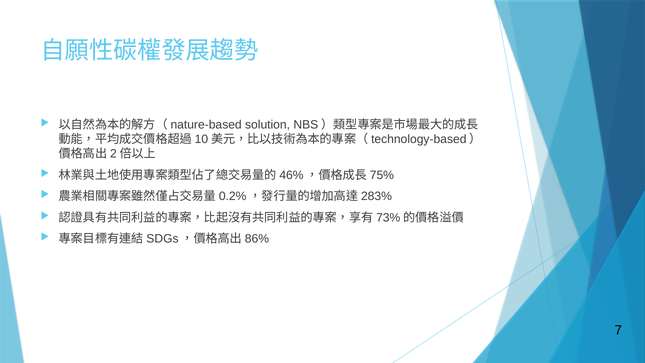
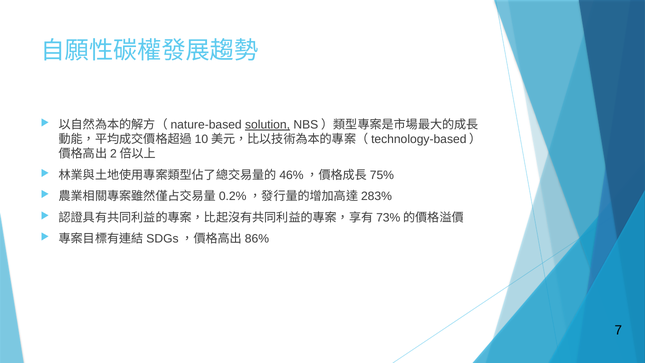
solution underline: none -> present
